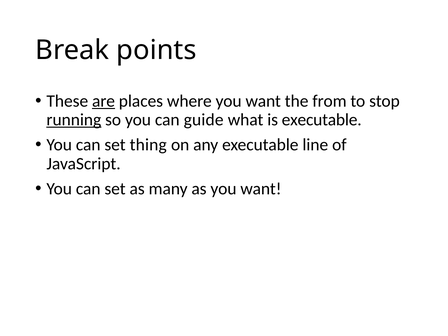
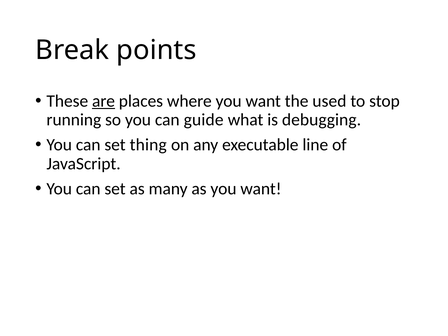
from: from -> used
running underline: present -> none
is executable: executable -> debugging
